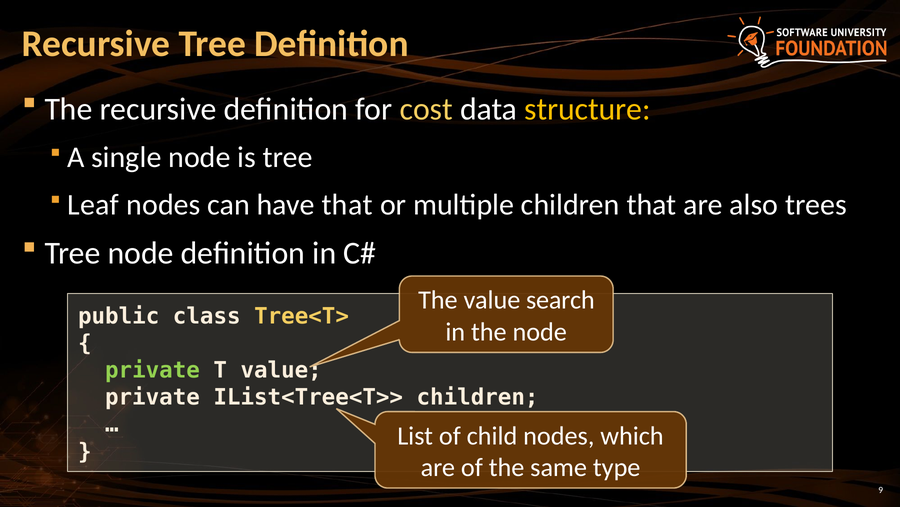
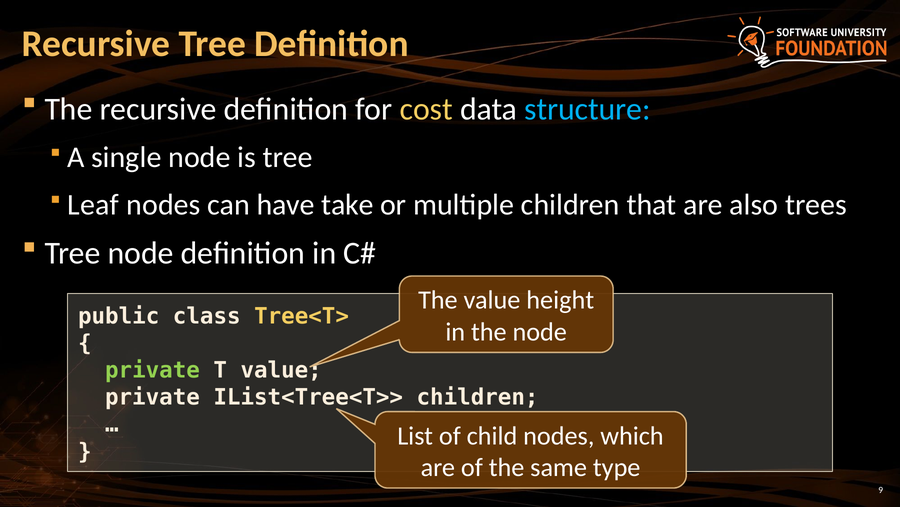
structure colour: yellow -> light blue
have that: that -> take
search: search -> height
